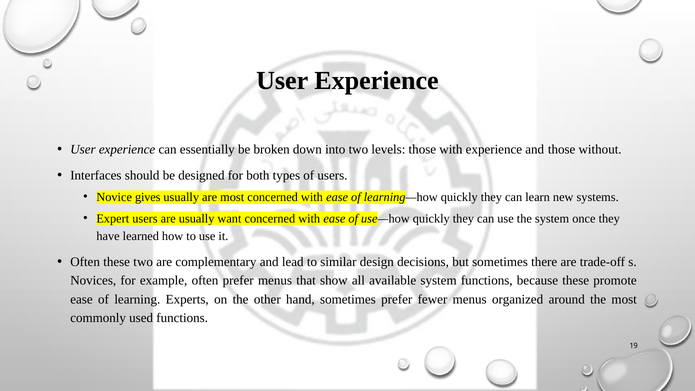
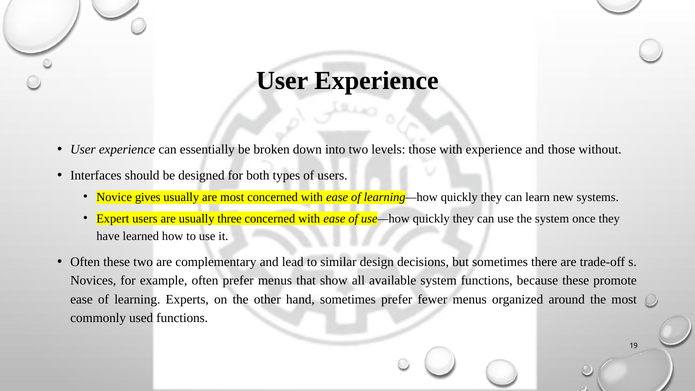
want: want -> three
